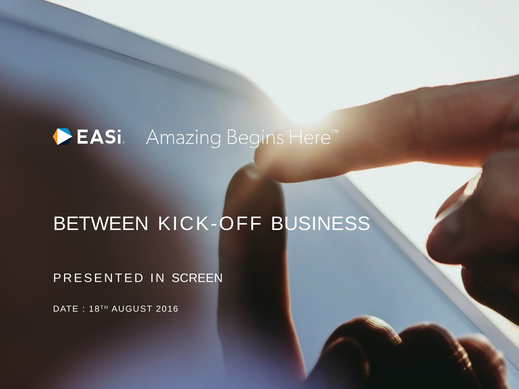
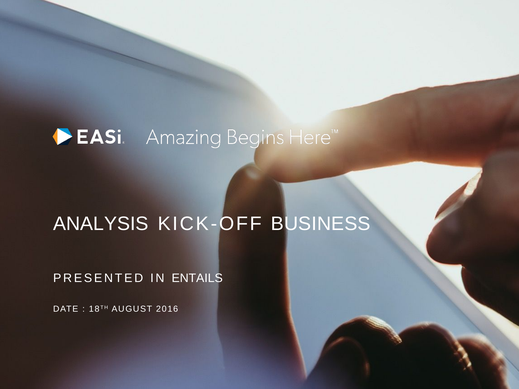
BETWEEN: BETWEEN -> ANALYSIS
SCREEN: SCREEN -> ENTAILS
